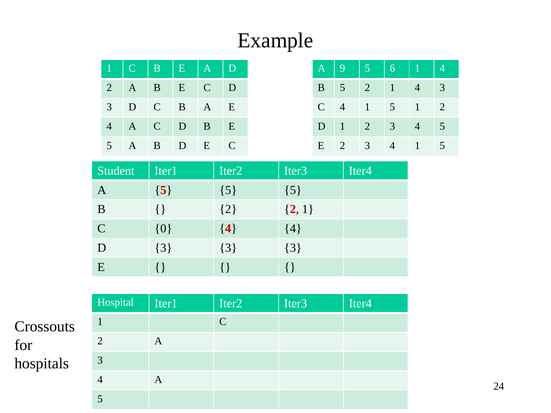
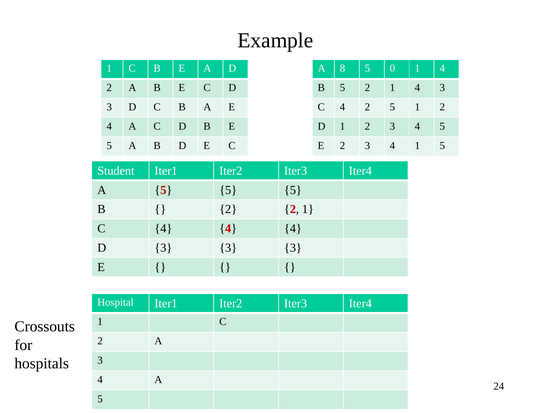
9: 9 -> 8
6: 6 -> 0
C 4 1: 1 -> 2
0 at (163, 229): 0 -> 4
